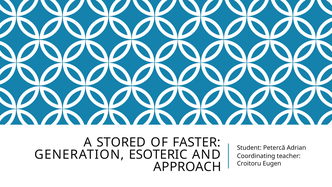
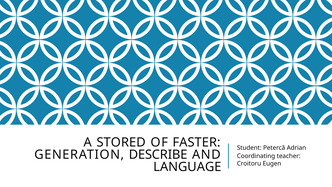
ESOTERIC: ESOTERIC -> DESCRIBE
APPROACH: APPROACH -> LANGUAGE
